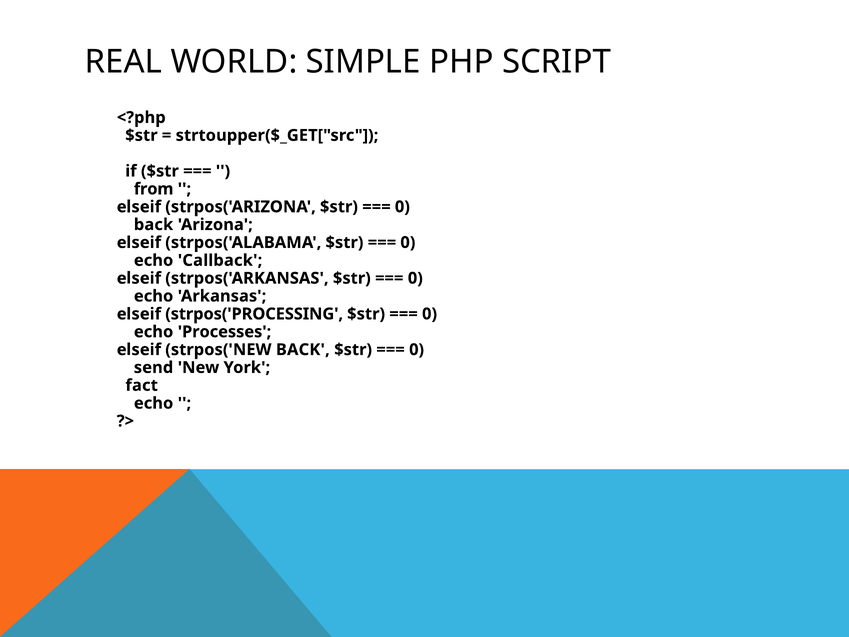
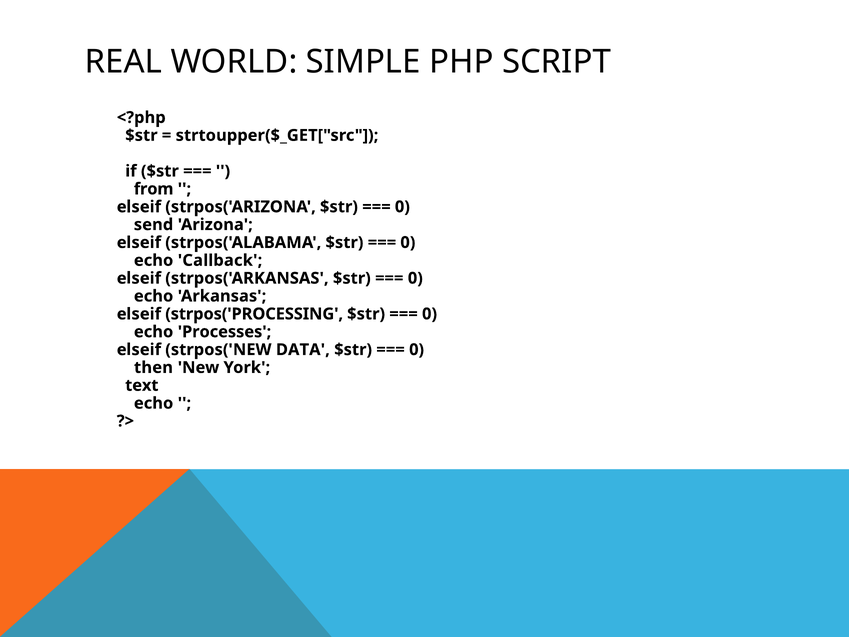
back at (154, 225): back -> send
strpos('NEW BACK: BACK -> DATA
send: send -> then
fact: fact -> text
